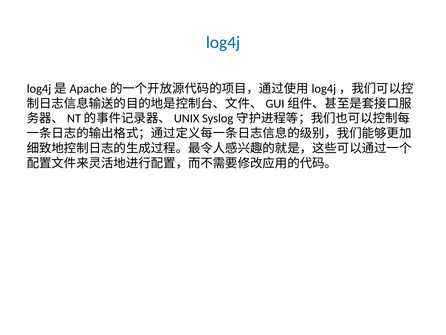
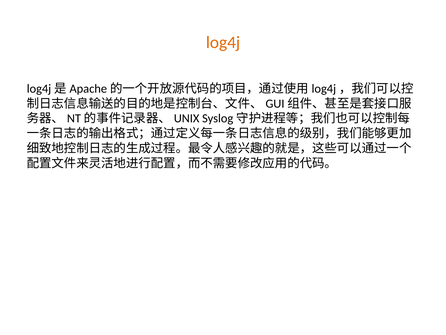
log4j colour: blue -> orange
